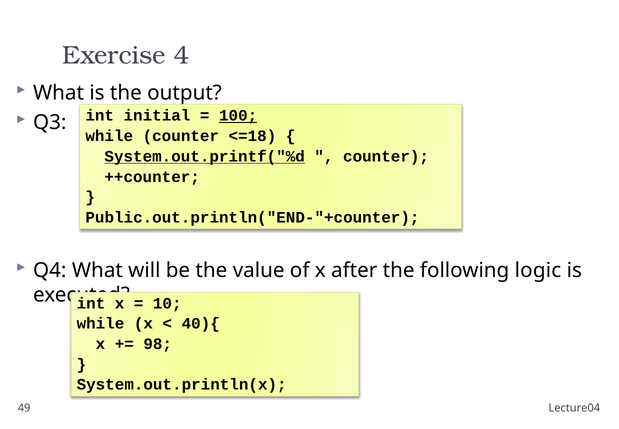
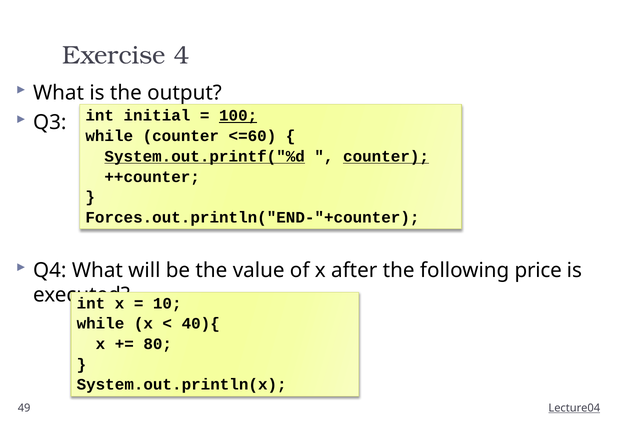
<=18: <=18 -> <=60
counter at (386, 156) underline: none -> present
Public.out.println("END-"+counter: Public.out.println("END-"+counter -> Forces.out.println("END-"+counter
logic: logic -> price
98: 98 -> 80
Lecture04 underline: none -> present
